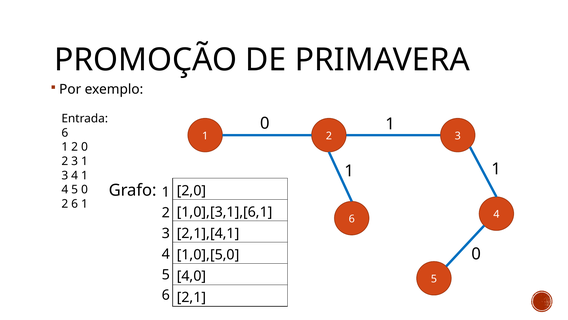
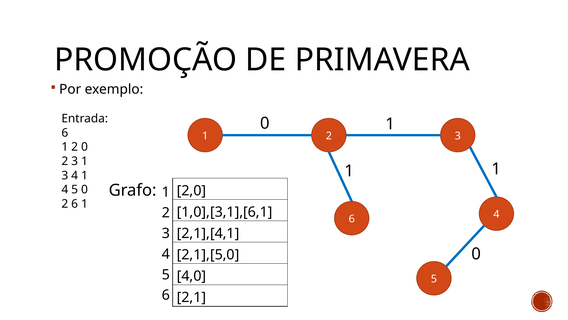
1,0],[5,0: 1,0],[5,0 -> 2,1],[5,0
